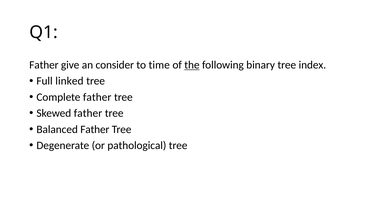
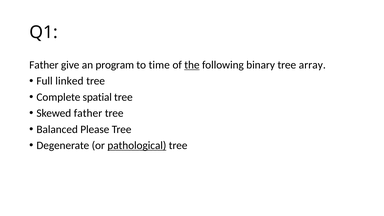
consider: consider -> program
index: index -> array
Complete father: father -> spatial
Balanced Father: Father -> Please
pathological underline: none -> present
